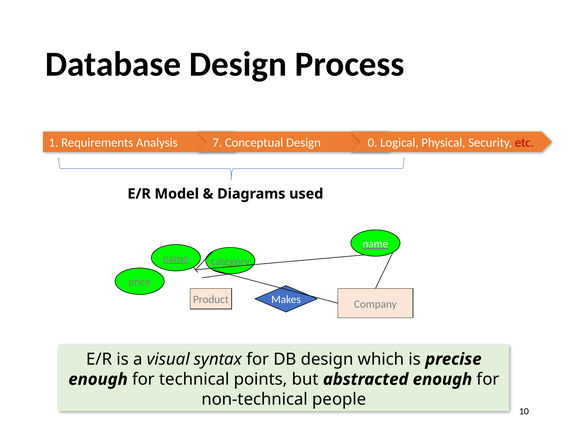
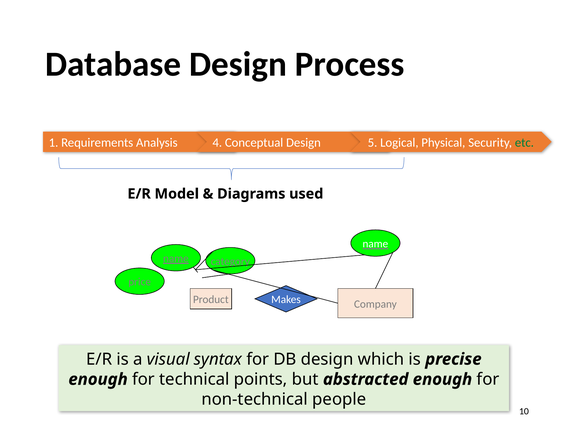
7: 7 -> 4
0: 0 -> 5
etc colour: red -> green
